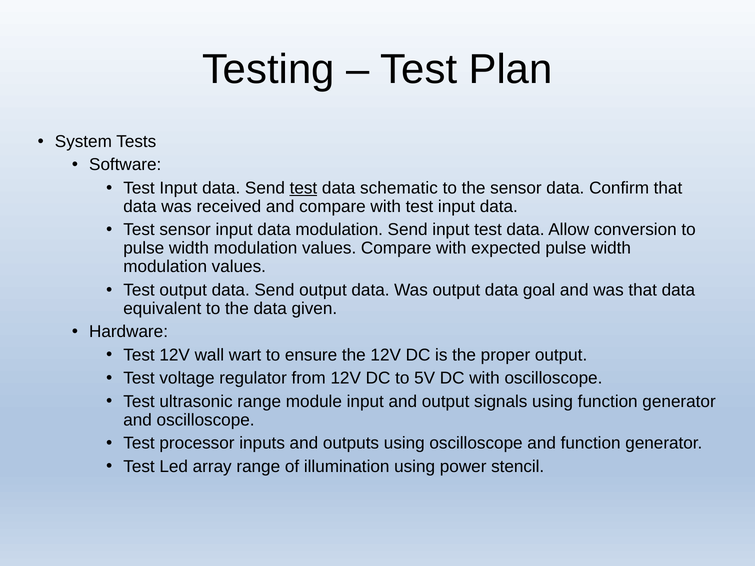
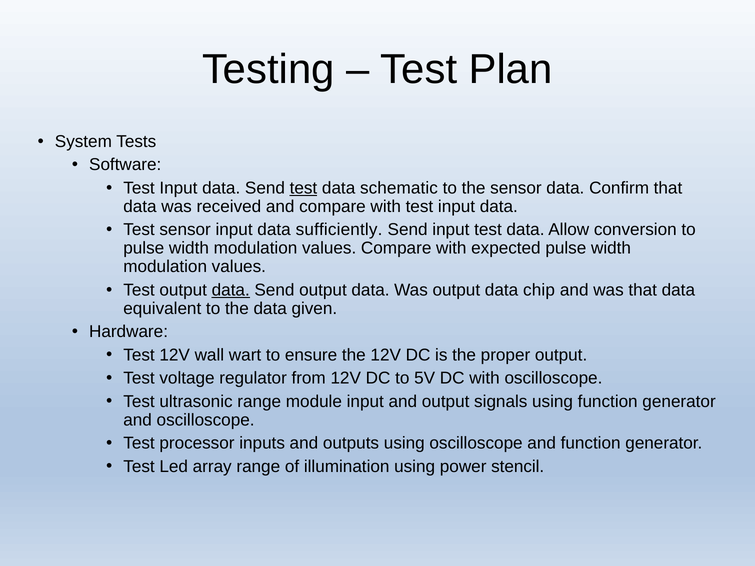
data modulation: modulation -> sufficiently
data at (231, 290) underline: none -> present
goal: goal -> chip
